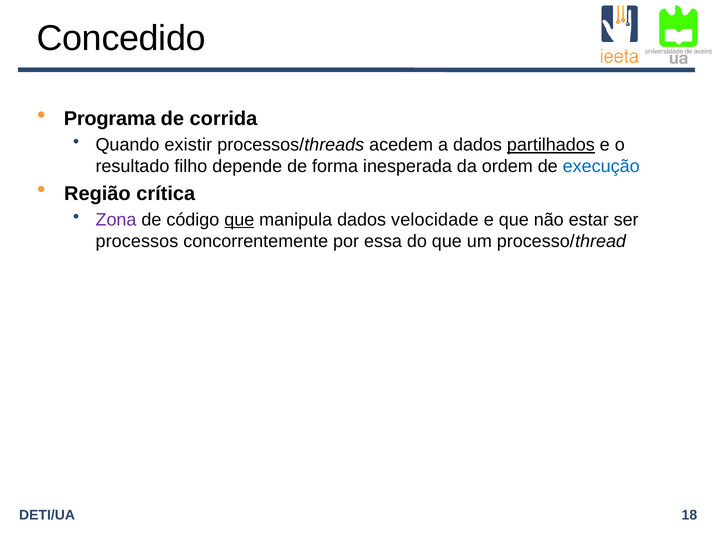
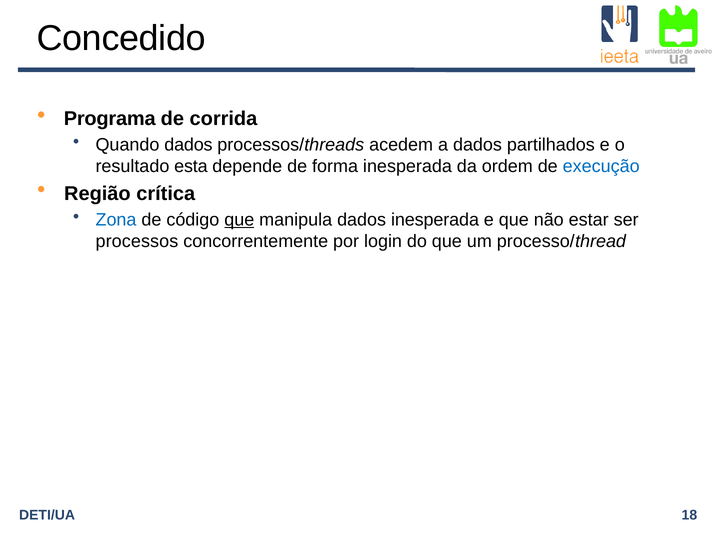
Quando existir: existir -> dados
partilhados underline: present -> none
filho: filho -> esta
Zona colour: purple -> blue
dados velocidade: velocidade -> inesperada
essa: essa -> login
